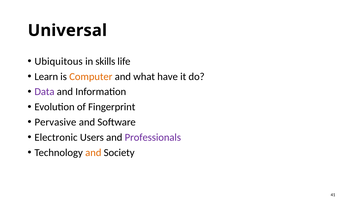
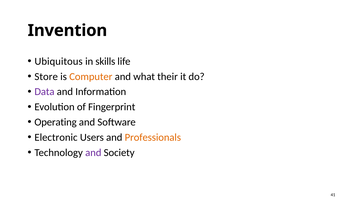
Universal: Universal -> Invention
Learn: Learn -> Store
have: have -> their
Pervasive: Pervasive -> Operating
Professionals colour: purple -> orange
and at (93, 153) colour: orange -> purple
